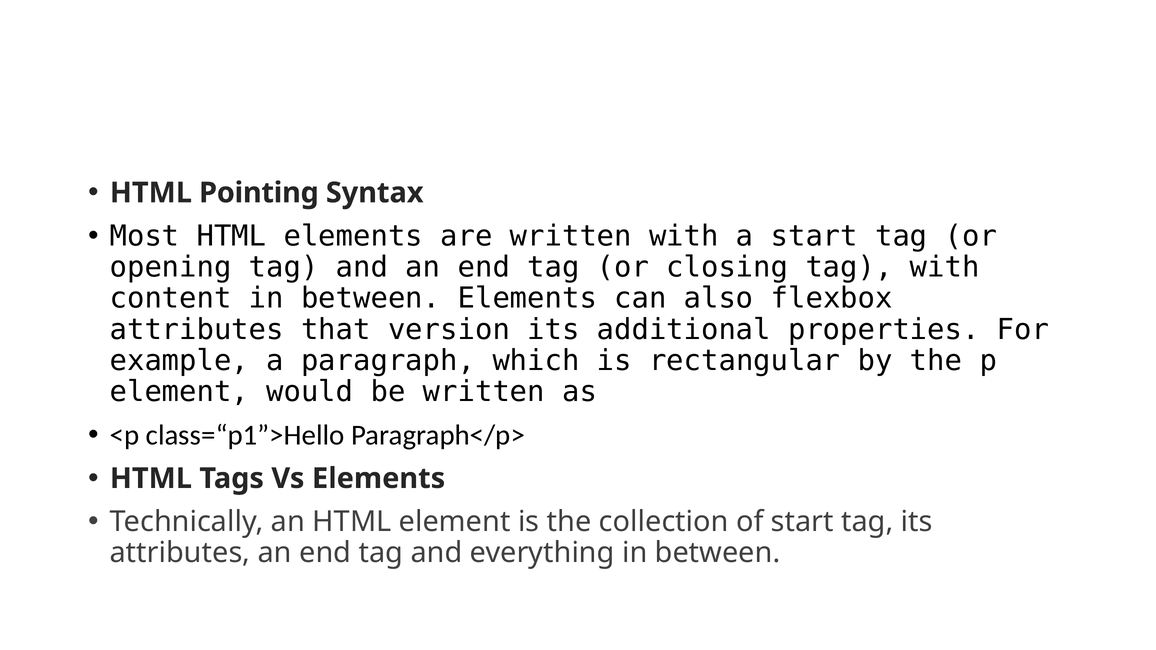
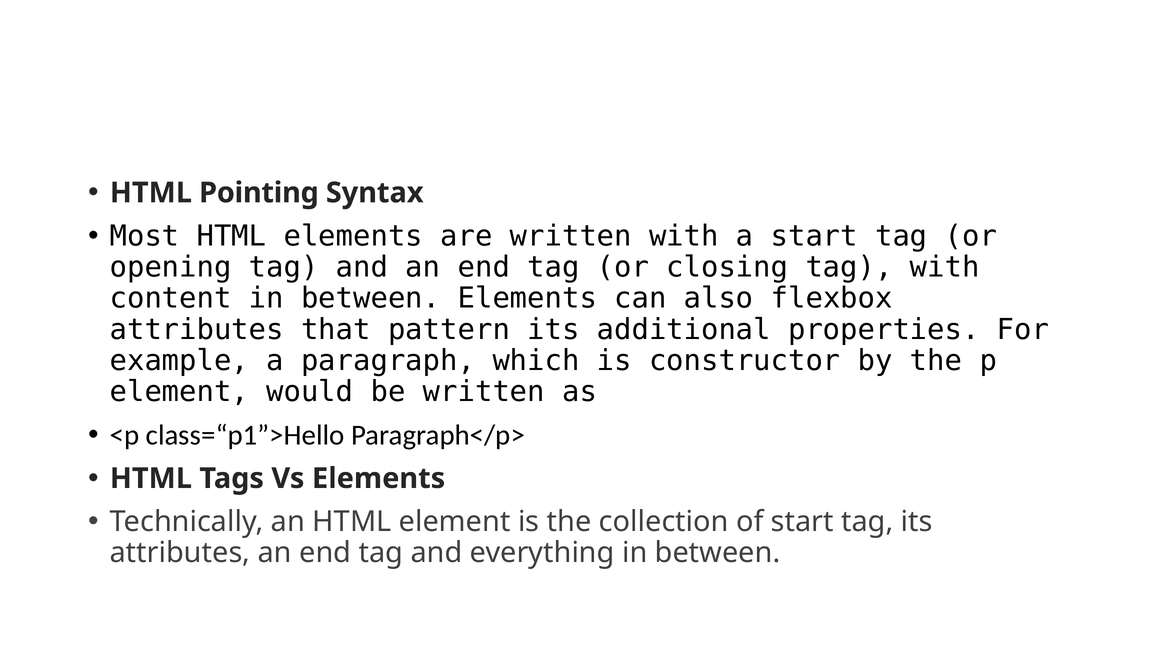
version: version -> pattern
rectangular: rectangular -> constructor
